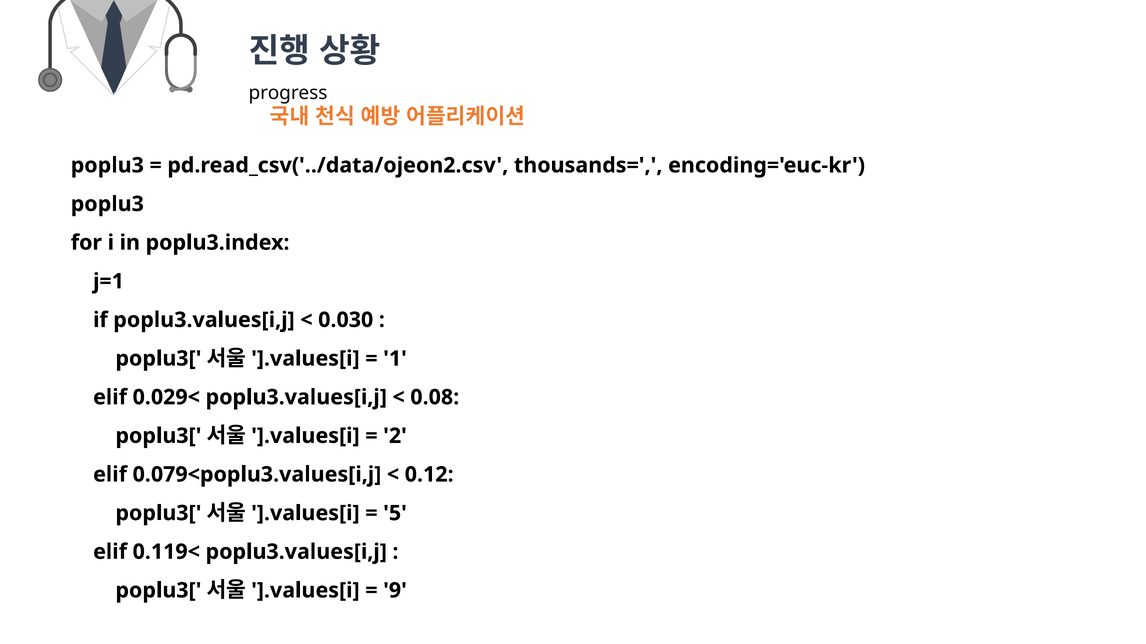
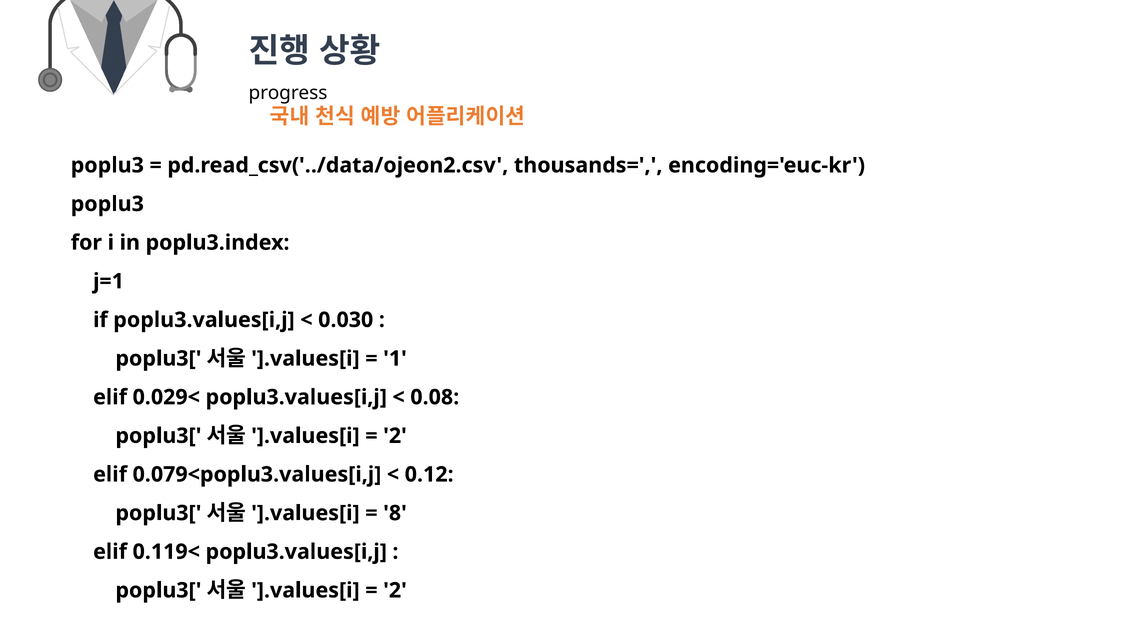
5: 5 -> 8
9 at (395, 591): 9 -> 2
